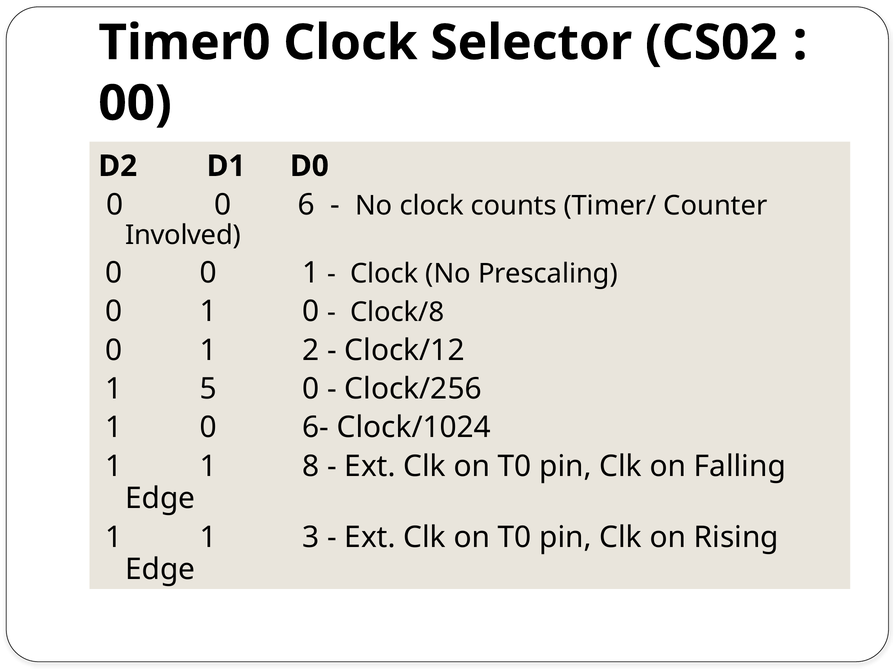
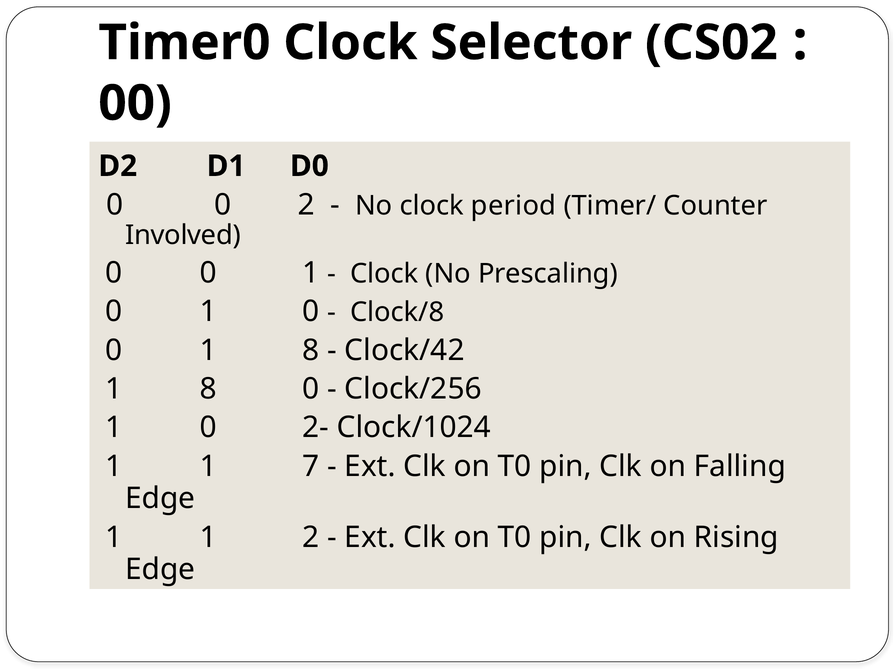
0 6: 6 -> 2
counts: counts -> period
0 1 2: 2 -> 8
Clock/12: Clock/12 -> Clock/42
5 at (208, 389): 5 -> 8
6-: 6- -> 2-
8: 8 -> 7
1 3: 3 -> 2
